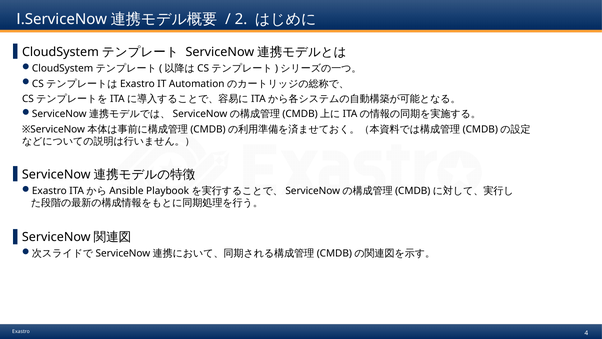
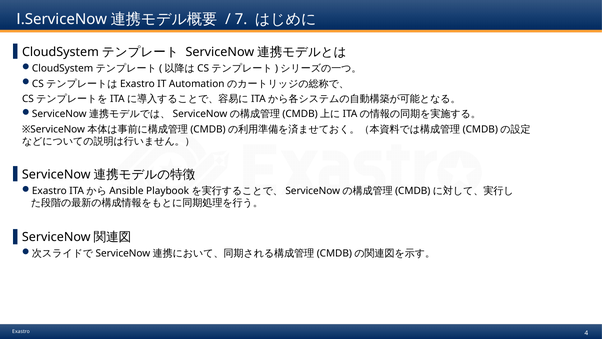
2: 2 -> 7
